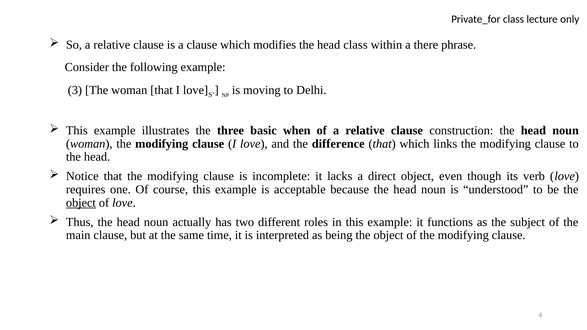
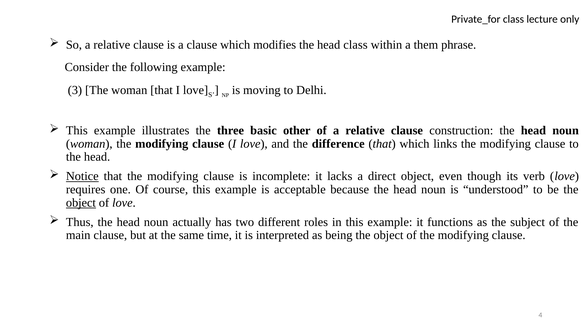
there: there -> them
when: when -> other
Notice underline: none -> present
